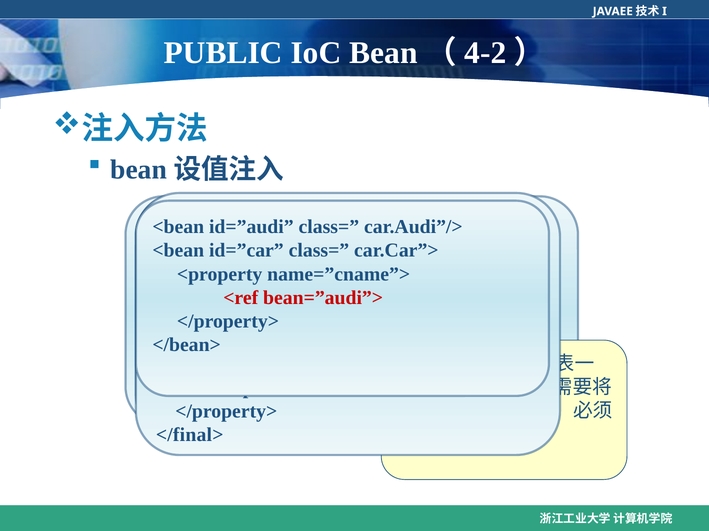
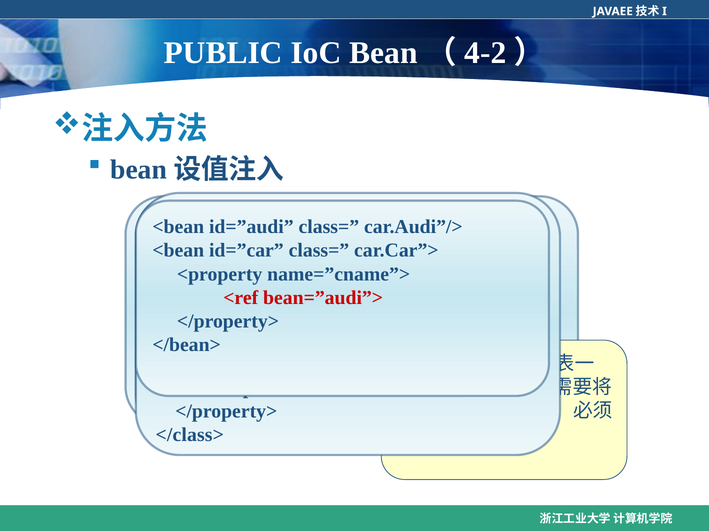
</final>: </final> -> </class>
